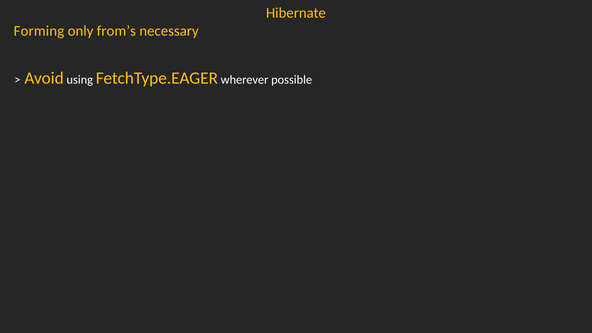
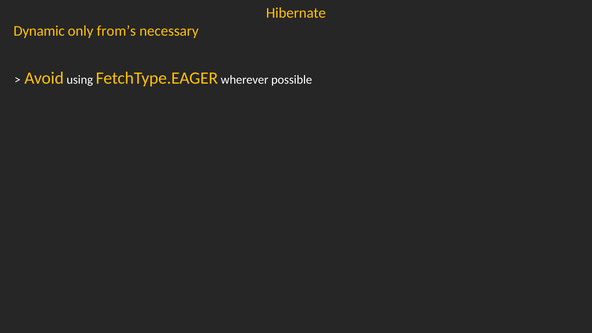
Forming: Forming -> Dynamic
